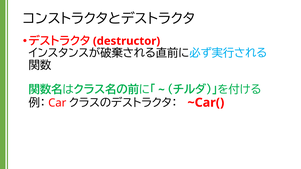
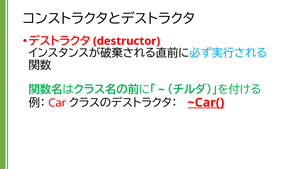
~Car( underline: none -> present
